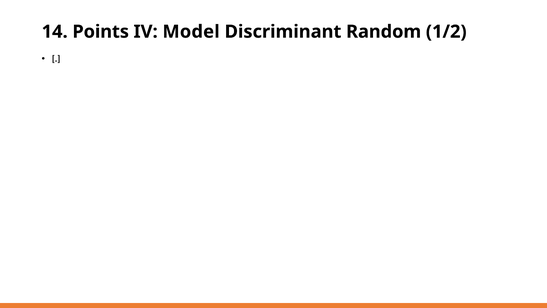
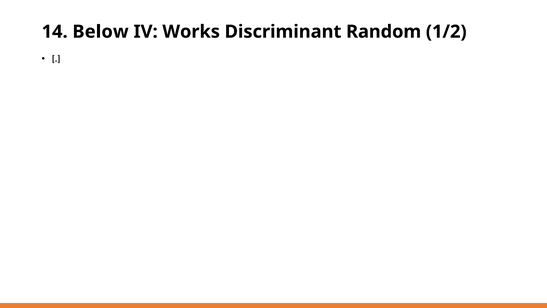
Points: Points -> Below
Model: Model -> Works
